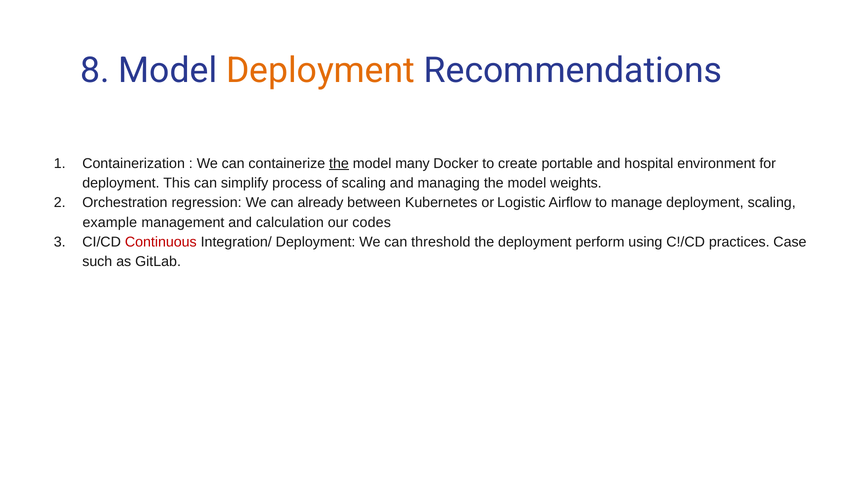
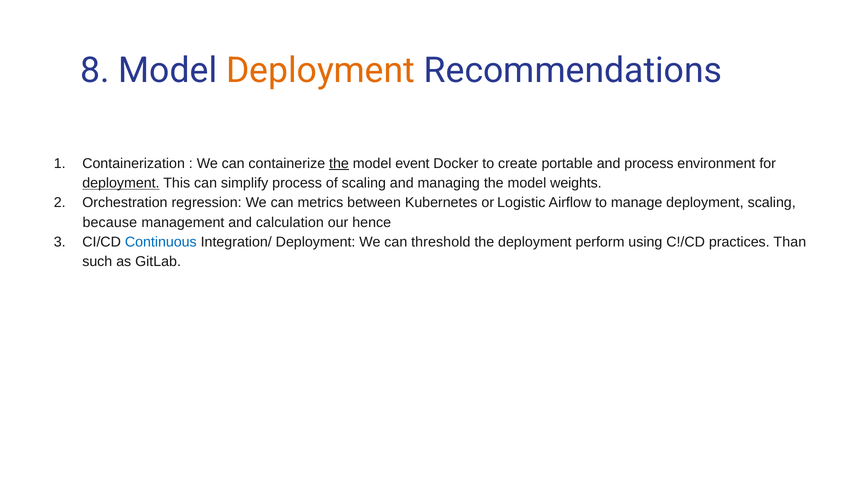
many: many -> event
and hospital: hospital -> process
deployment at (121, 183) underline: none -> present
already: already -> metrics
example: example -> because
codes: codes -> hence
Continuous colour: red -> blue
Case: Case -> Than
